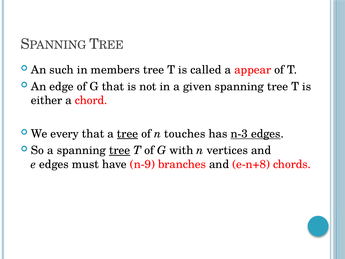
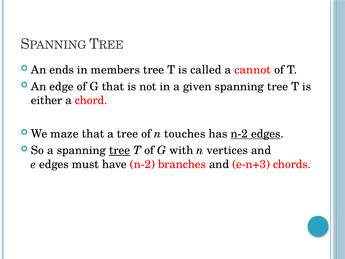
such: such -> ends
appear: appear -> cannot
every: every -> maze
tree at (128, 134) underline: present -> none
has n-3: n-3 -> n-2
have n-9: n-9 -> n-2
e-n+8: e-n+8 -> e-n+3
